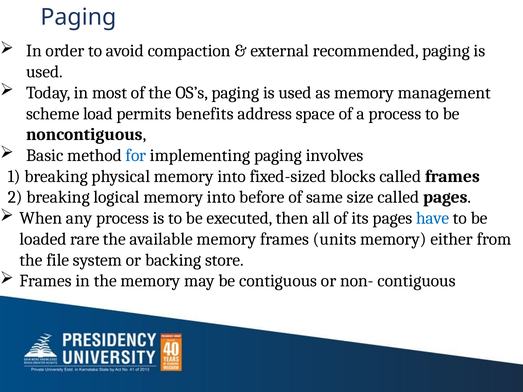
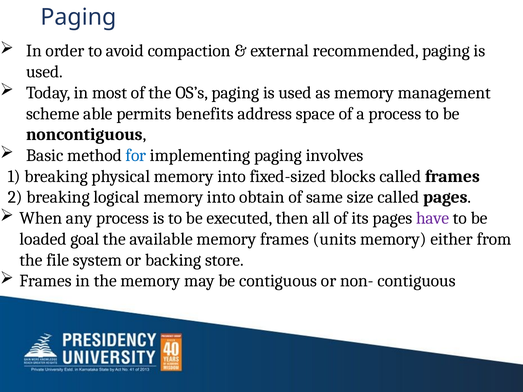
load: load -> able
before: before -> obtain
have colour: blue -> purple
rare: rare -> goal
